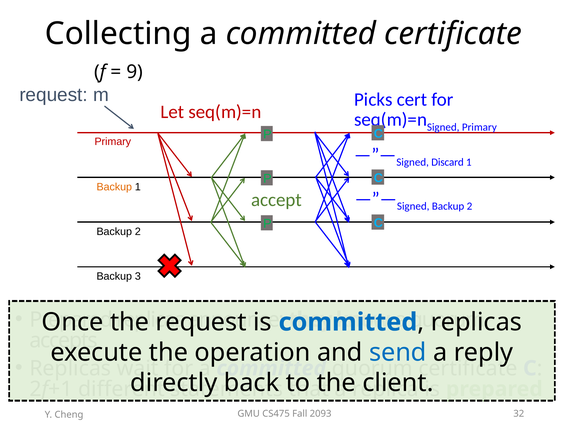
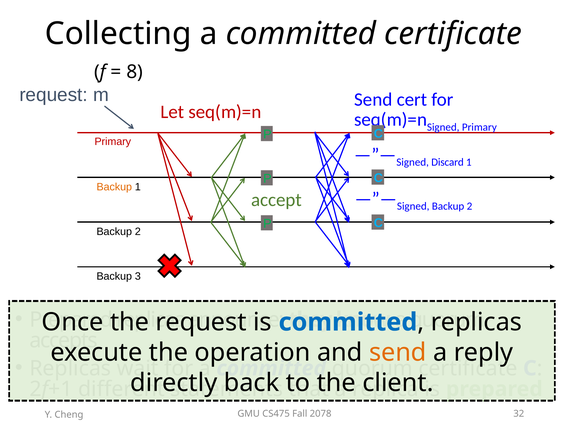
9: 9 -> 8
Picks at (373, 99): Picks -> Send
send at (398, 352) colour: blue -> orange
2093: 2093 -> 2078
